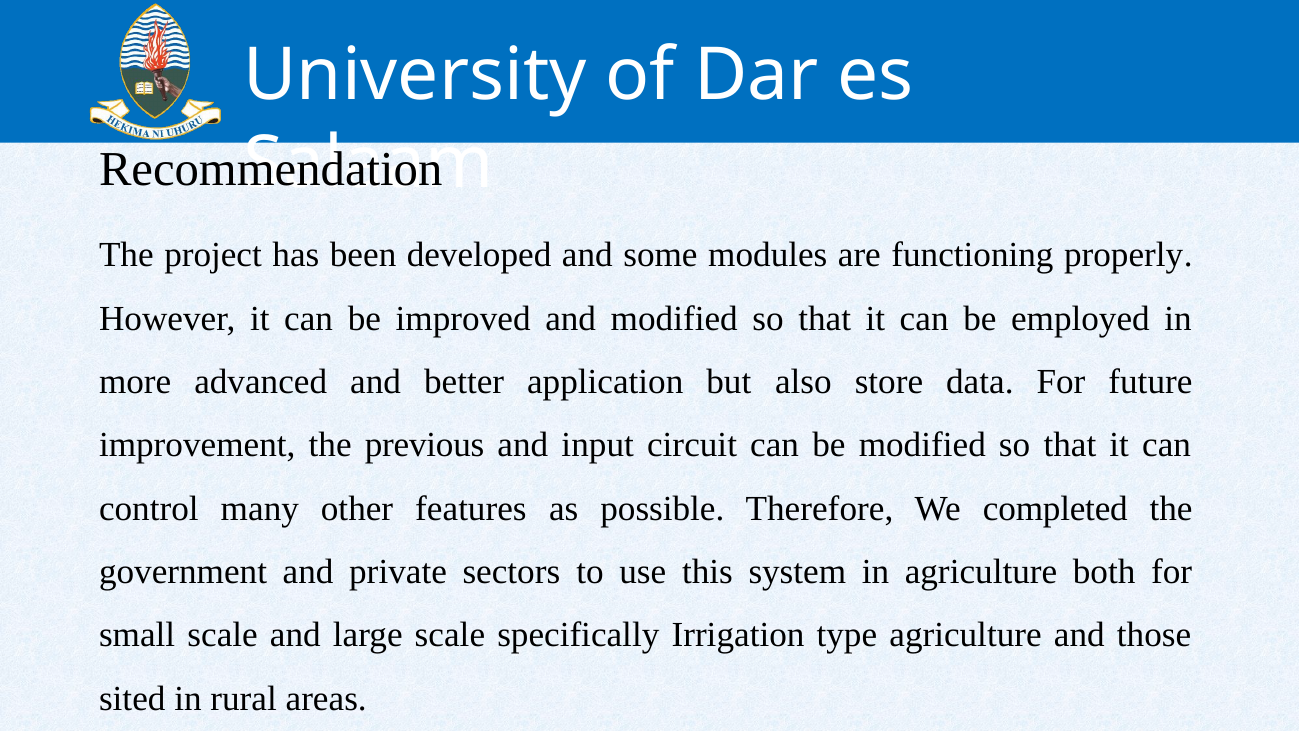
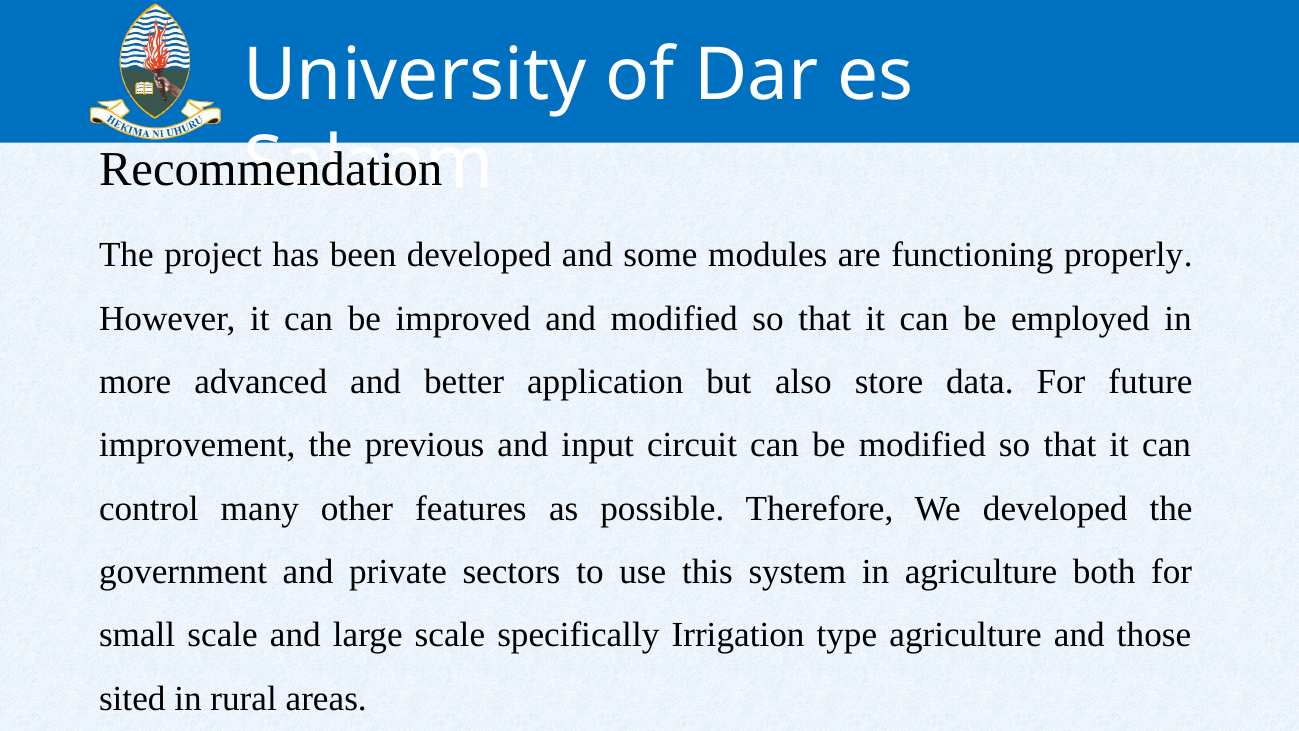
We completed: completed -> developed
